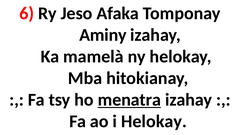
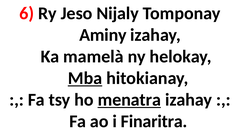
Afaka: Afaka -> Nijaly
Mba underline: none -> present
i Helokay: Helokay -> Finaritra
